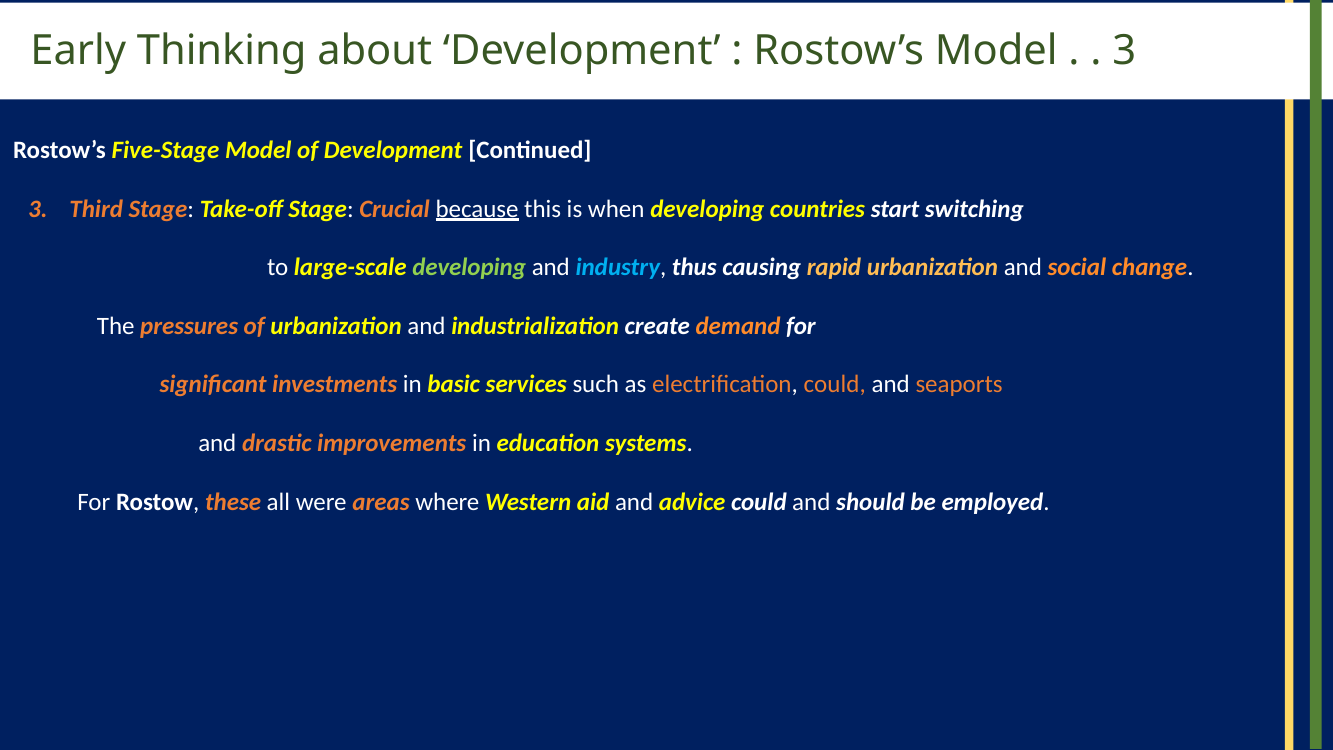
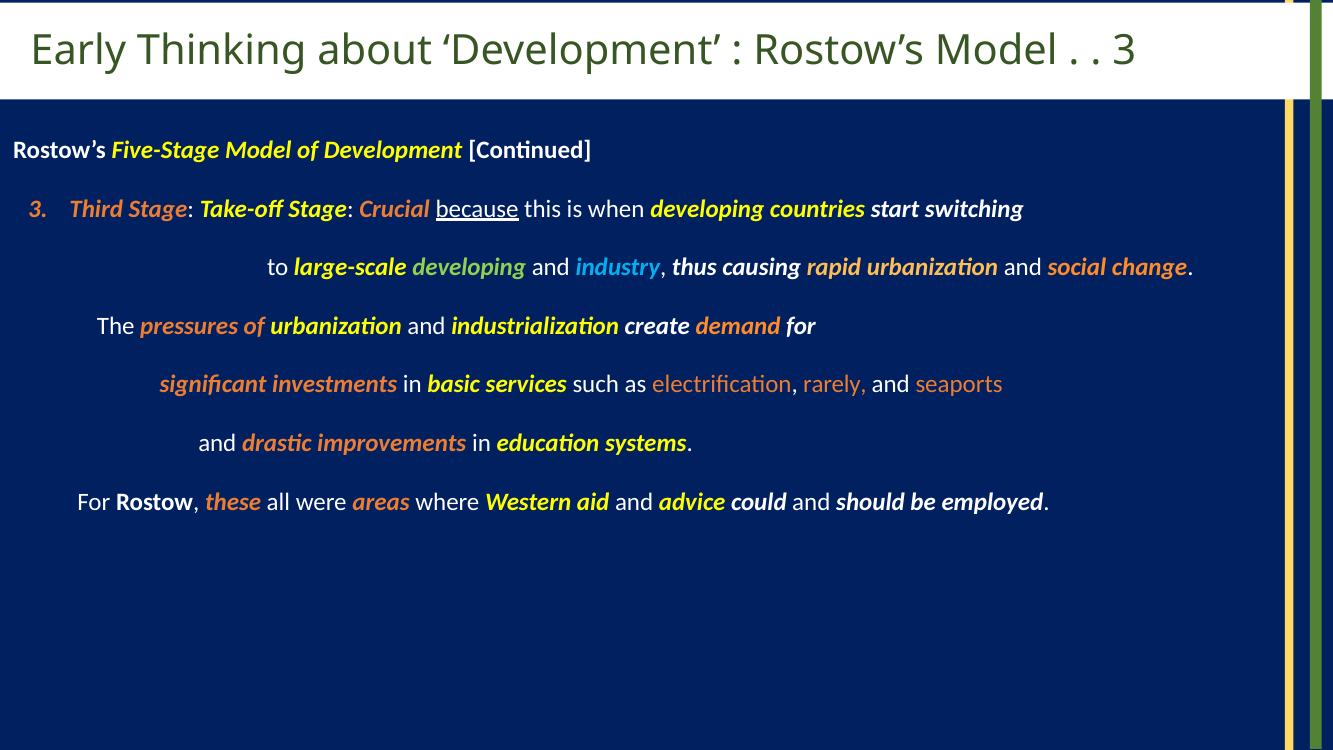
electrification could: could -> rarely
